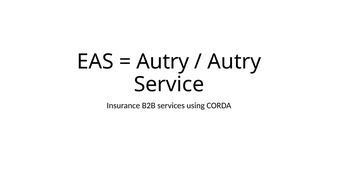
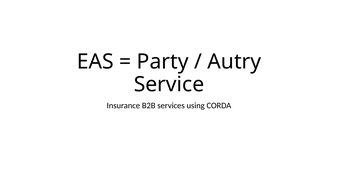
Autry at (163, 62): Autry -> Party
